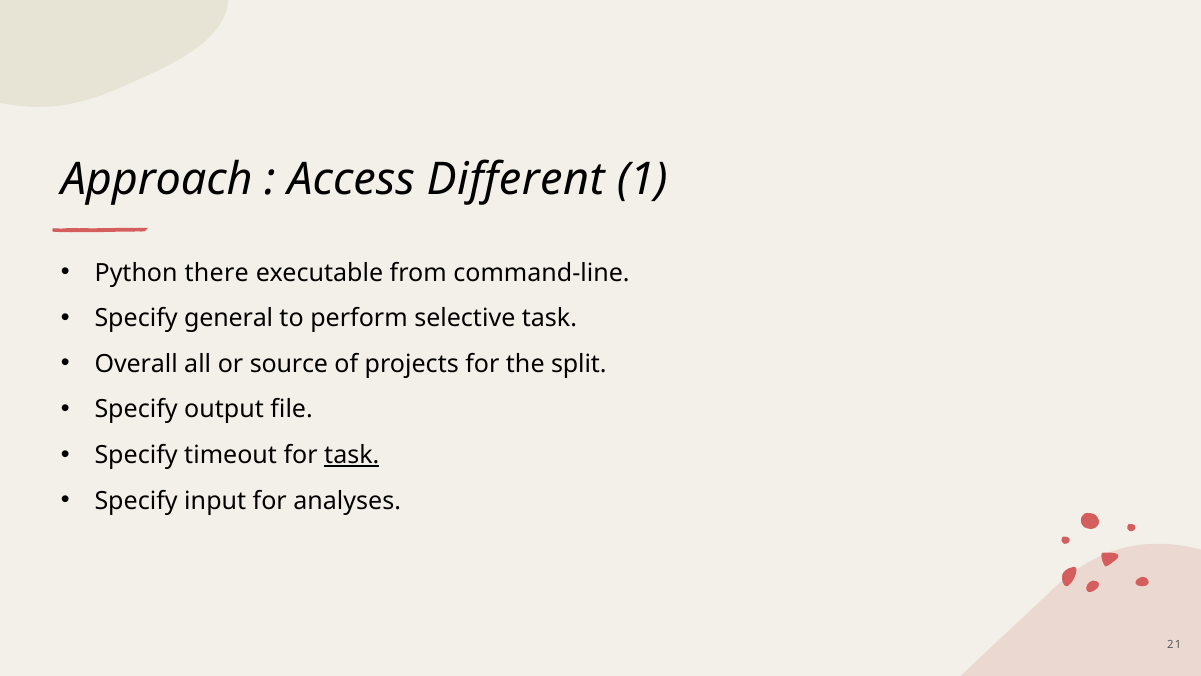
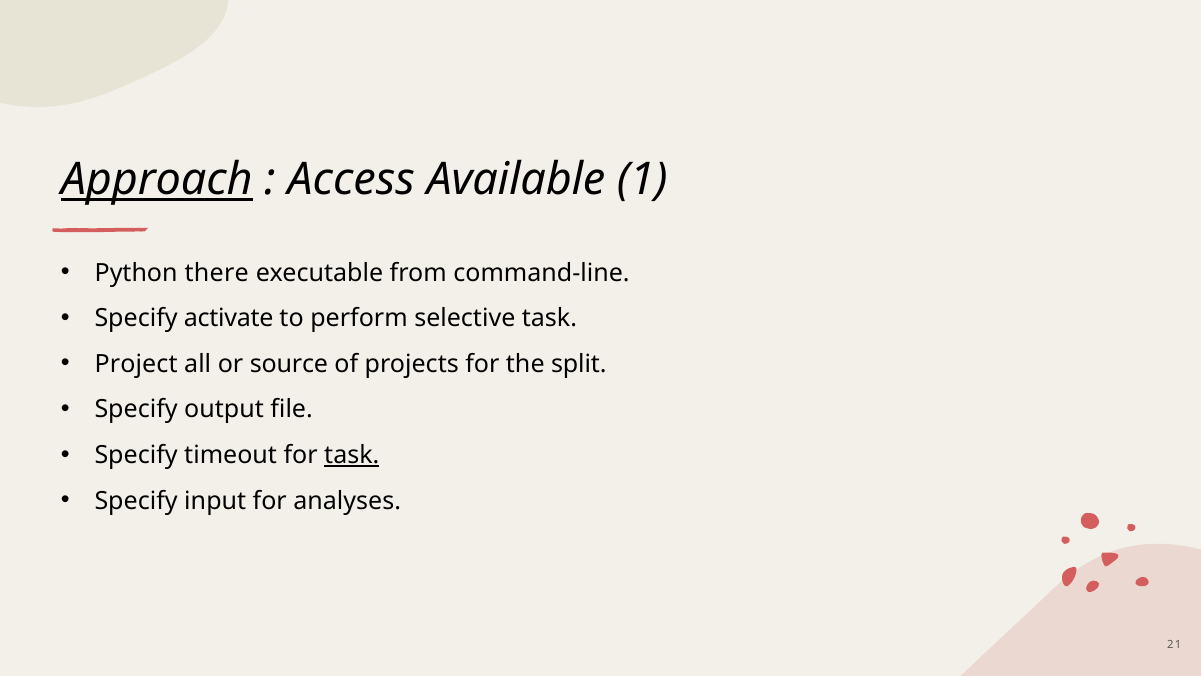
Approach underline: none -> present
Different: Different -> Available
general: general -> activate
Overall: Overall -> Project
